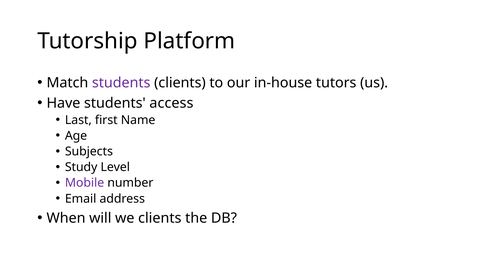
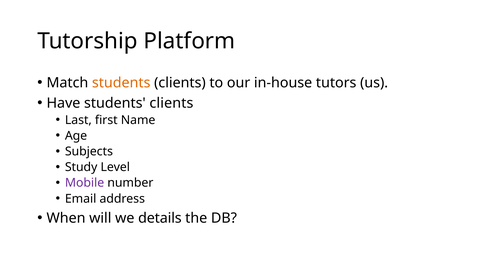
students at (121, 83) colour: purple -> orange
Have students access: access -> clients
we clients: clients -> details
